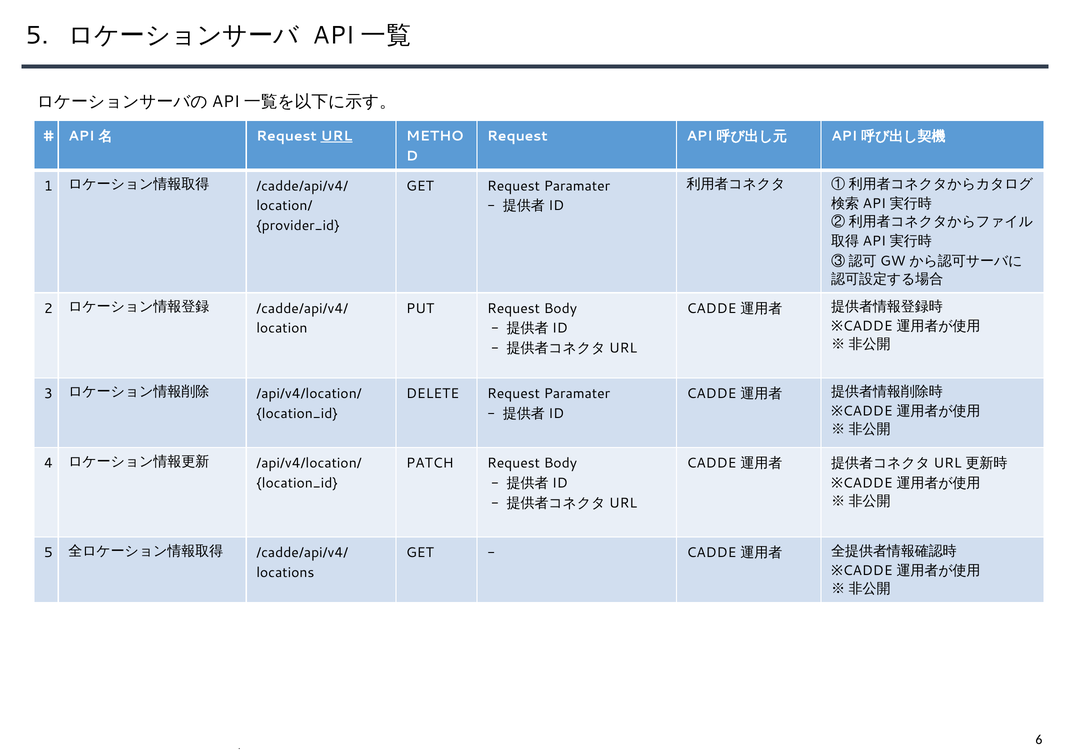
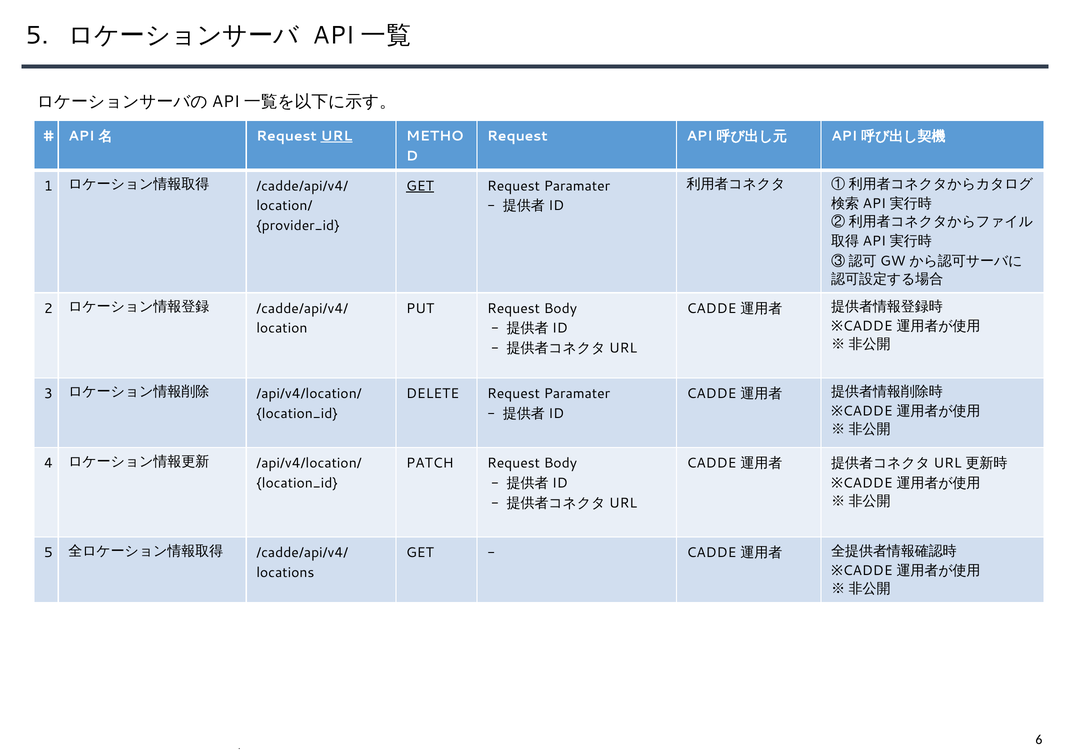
GET at (420, 186) underline: none -> present
